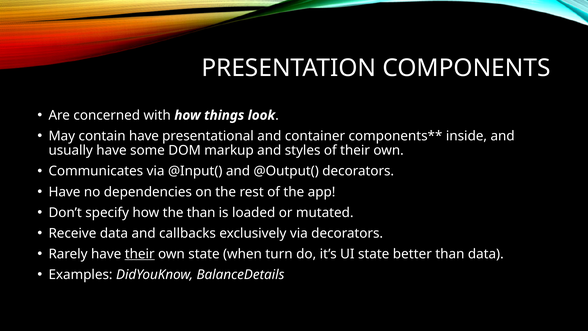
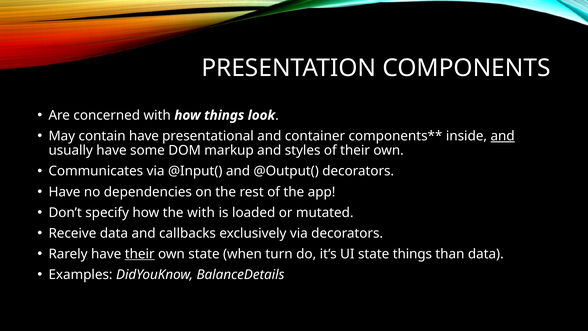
and at (503, 136) underline: none -> present
the than: than -> with
state better: better -> things
